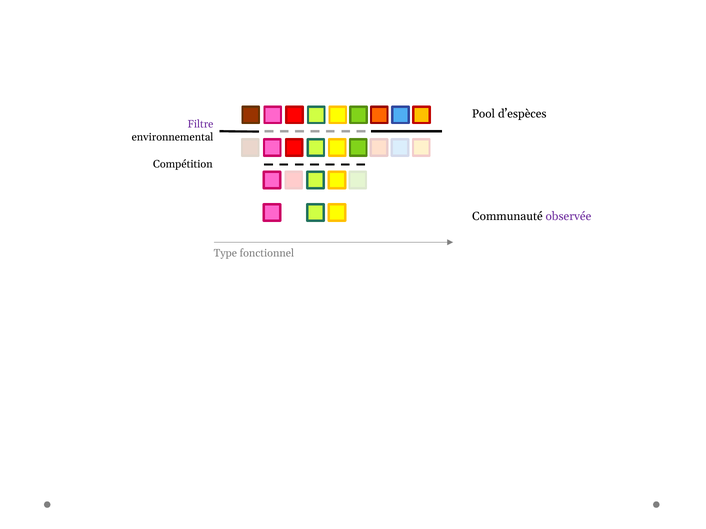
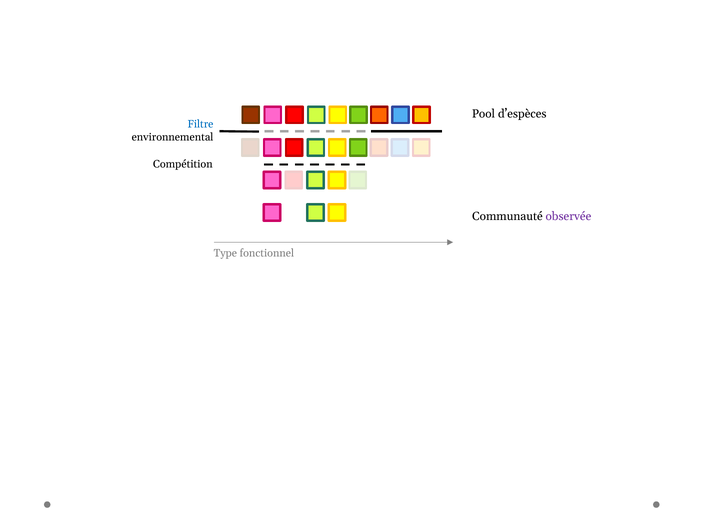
Filtre colour: purple -> blue
